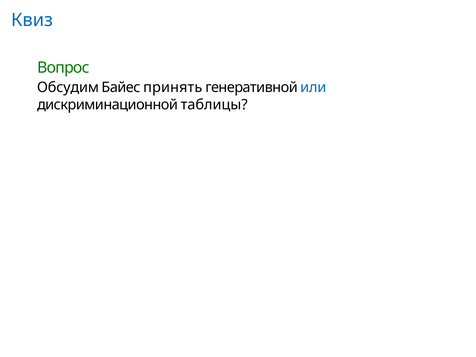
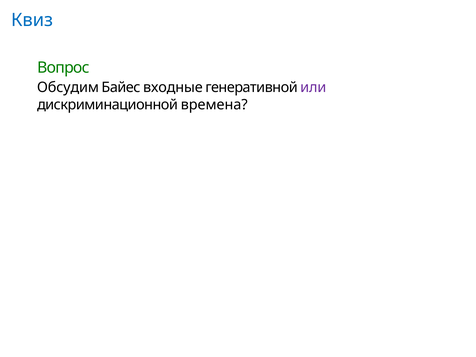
принять: принять -> входные
или colour: blue -> purple
таблицы: таблицы -> времена
